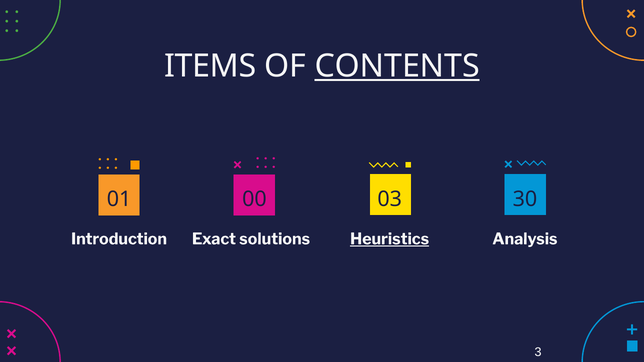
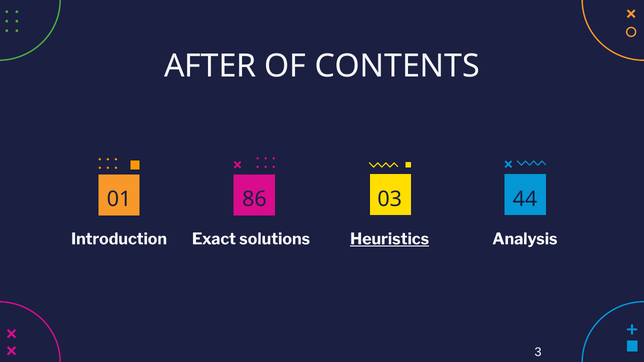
ITEMS: ITEMS -> AFTER
CONTENTS underline: present -> none
00: 00 -> 86
30: 30 -> 44
